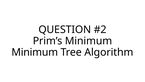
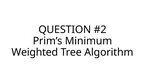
Minimum at (35, 52): Minimum -> Weighted
